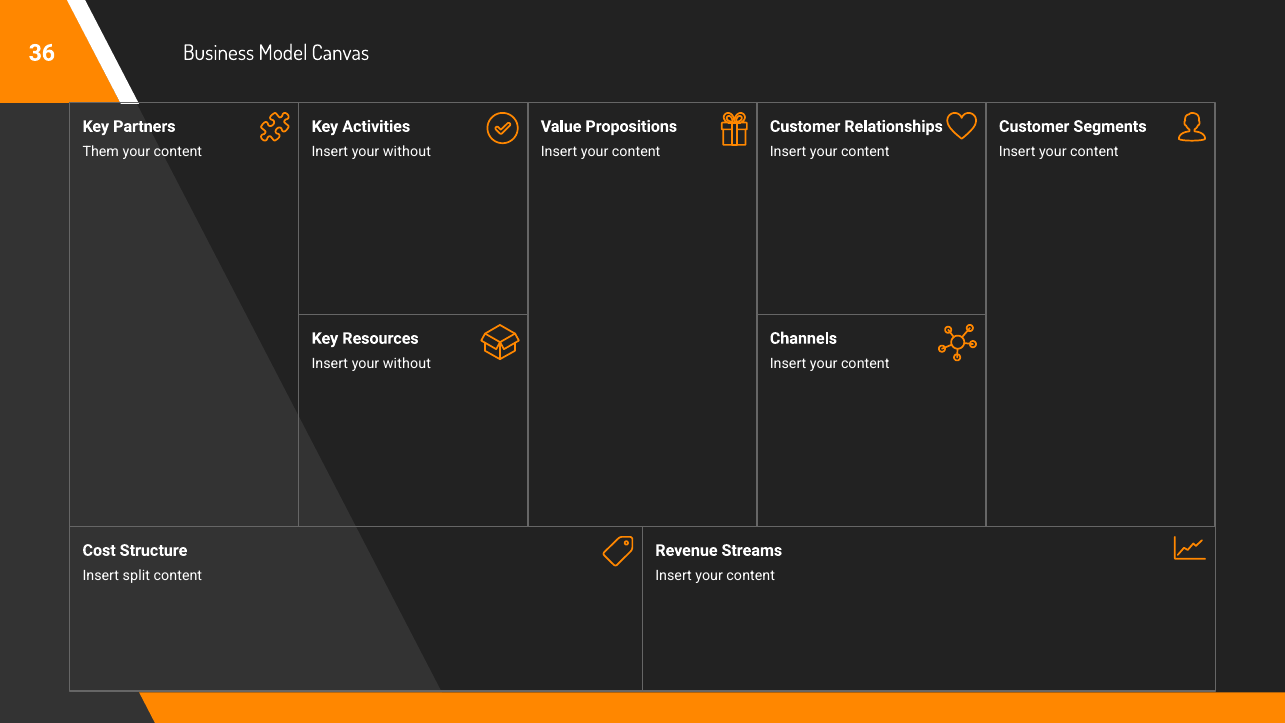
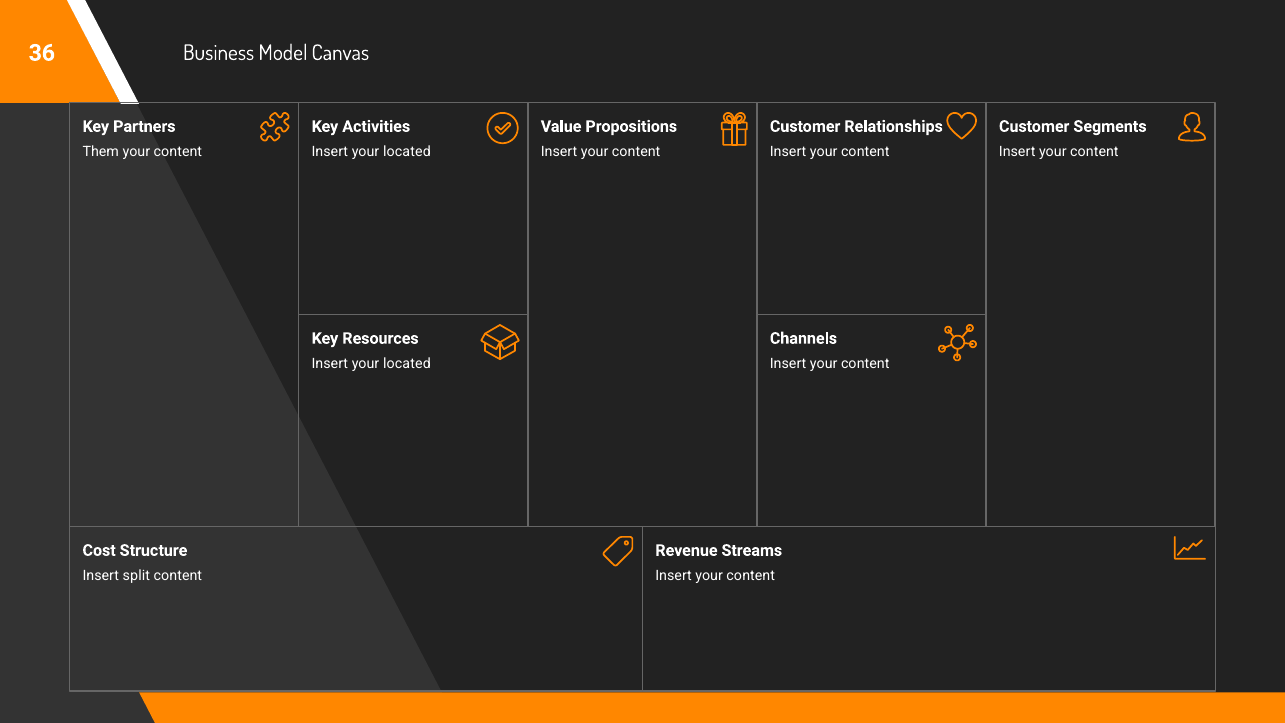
without at (407, 152): without -> located
without at (407, 364): without -> located
